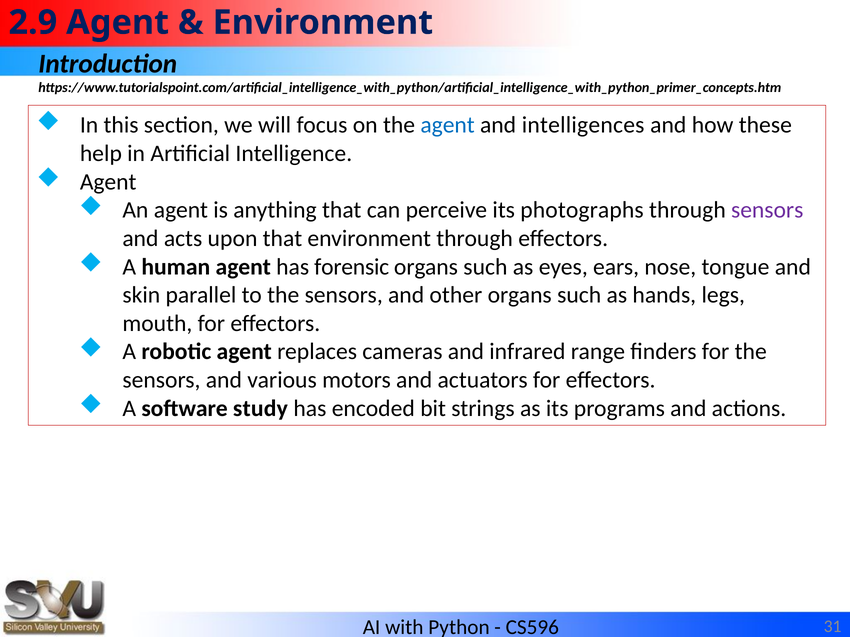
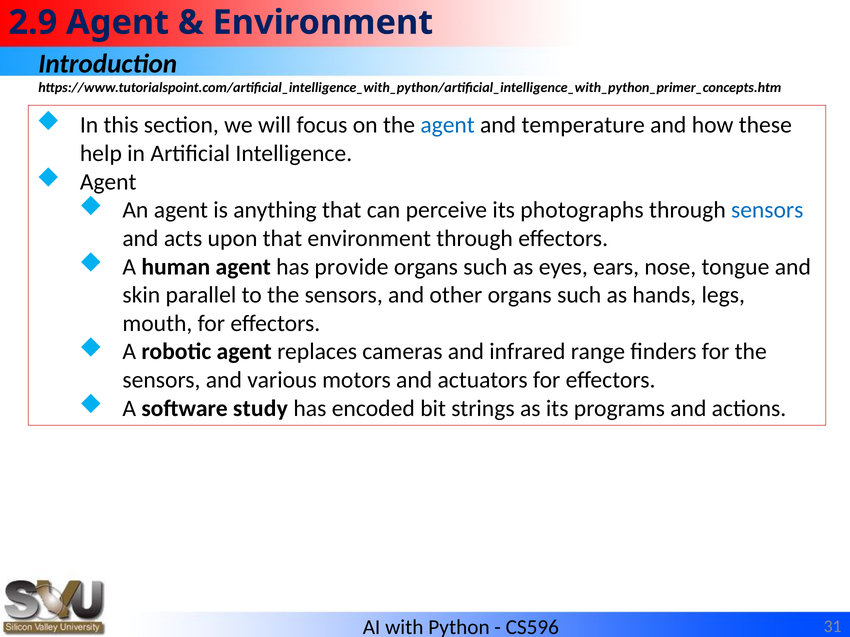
intelligences: intelligences -> temperature
sensors at (767, 210) colour: purple -> blue
forensic: forensic -> provide
